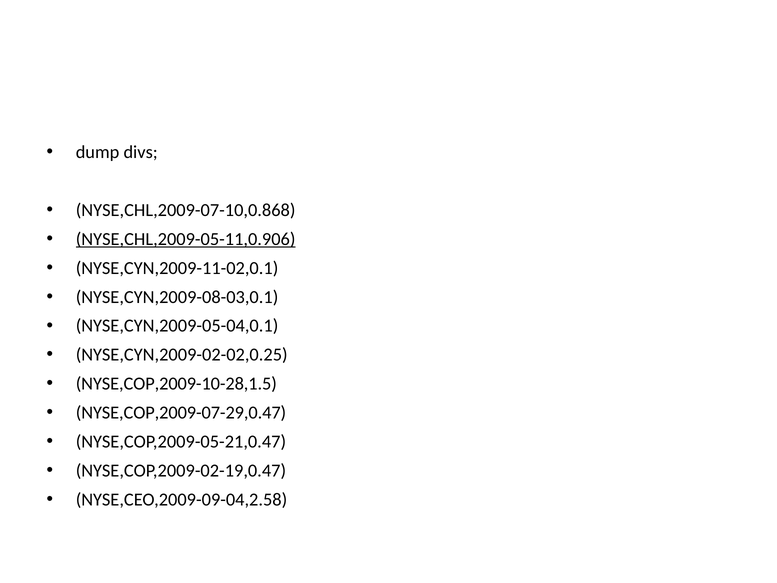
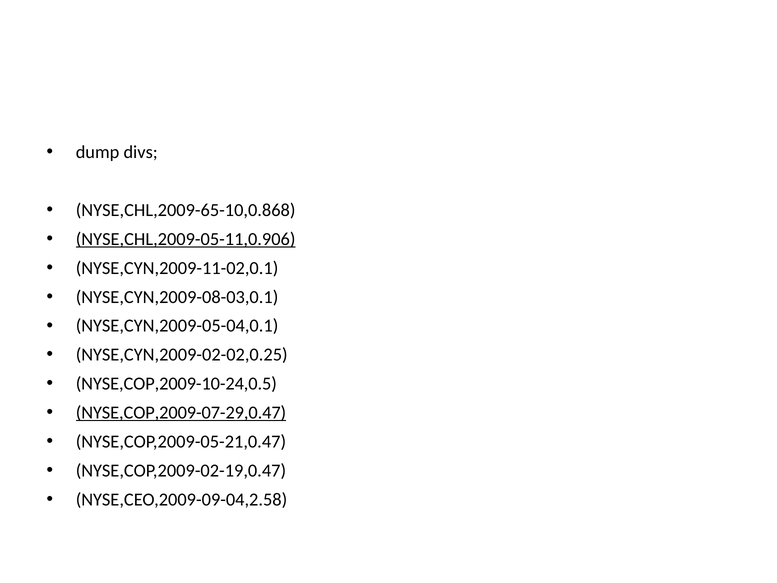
NYSE,CHL,2009-07-10,0.868: NYSE,CHL,2009-07-10,0.868 -> NYSE,CHL,2009-65-10,0.868
NYSE,COP,2009-10-28,1.5: NYSE,COP,2009-10-28,1.5 -> NYSE,COP,2009-10-24,0.5
NYSE,COP,2009-07-29,0.47 underline: none -> present
